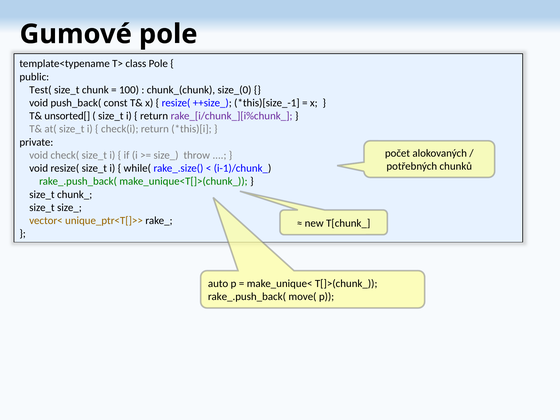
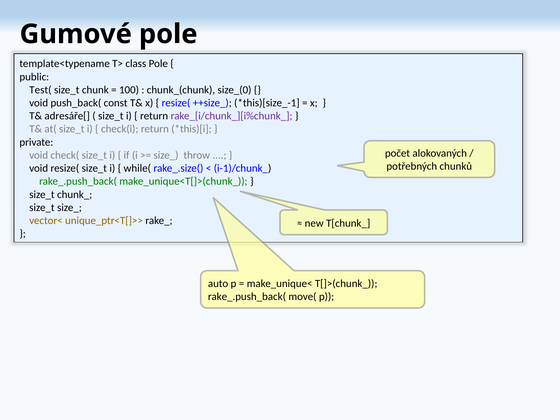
unsorted[: unsorted[ -> adresáře[
